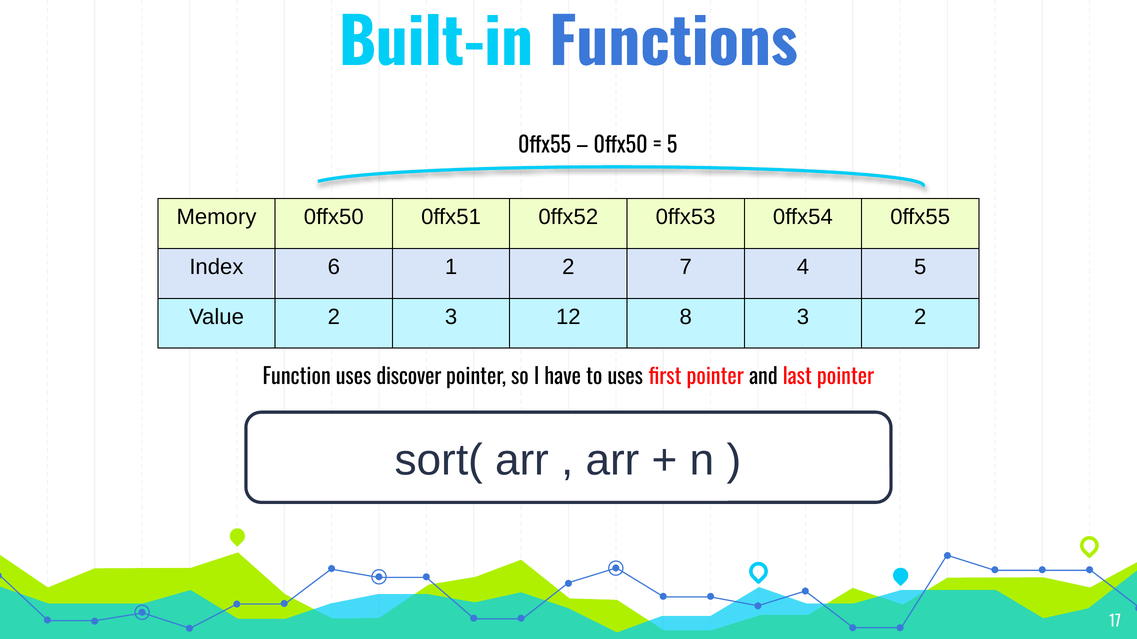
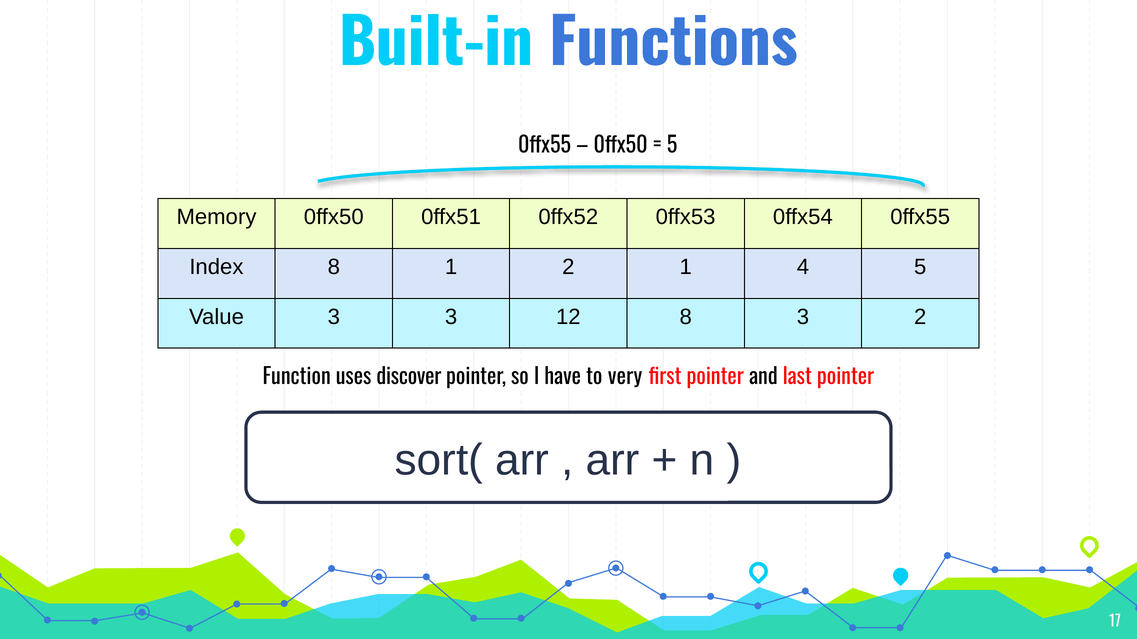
Index 6: 6 -> 8
2 7: 7 -> 1
Value 2: 2 -> 3
to uses: uses -> very
